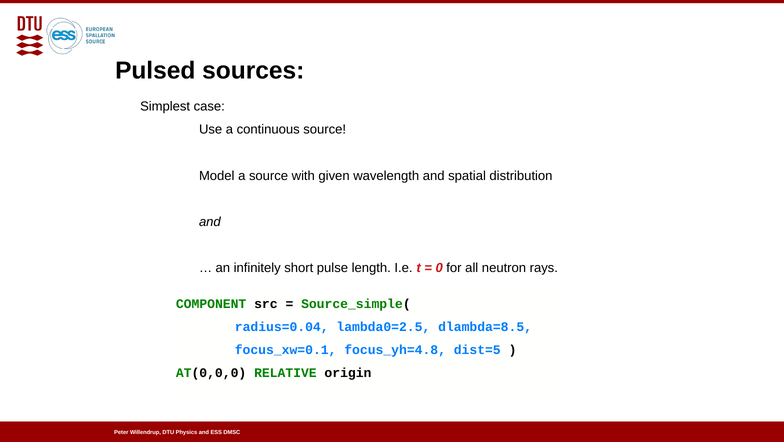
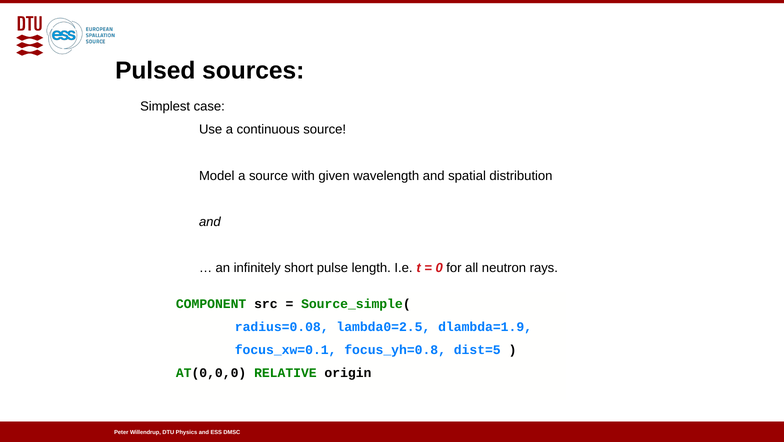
radius=0.04: radius=0.04 -> radius=0.08
dlambda=8.5: dlambda=8.5 -> dlambda=1.9
focus_yh=4.8: focus_yh=4.8 -> focus_yh=0.8
